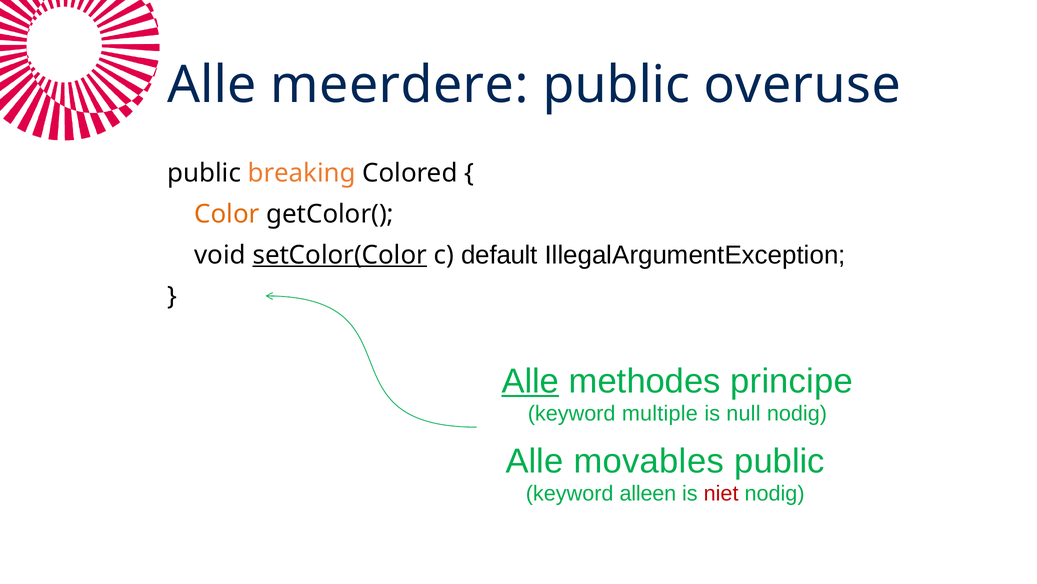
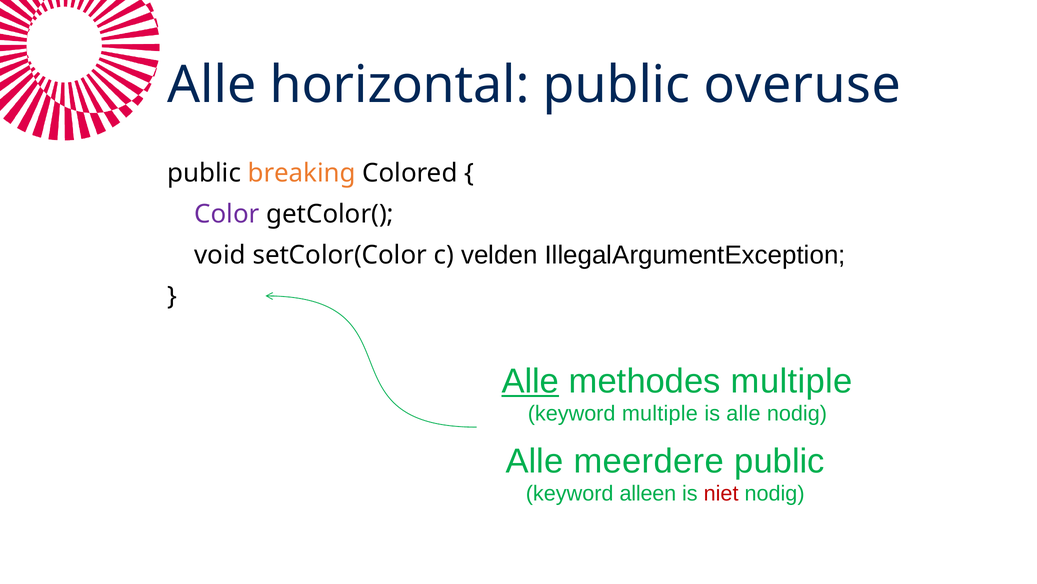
meerdere: meerdere -> horizontal
Color colour: orange -> purple
setColor(Color underline: present -> none
default: default -> velden
methodes principe: principe -> multiple
is null: null -> alle
movables: movables -> meerdere
